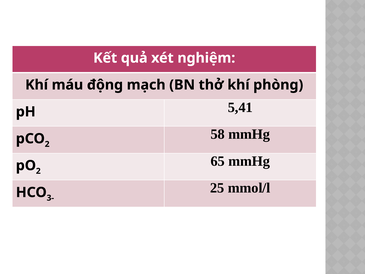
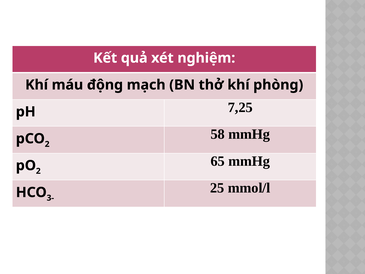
5,41: 5,41 -> 7,25
